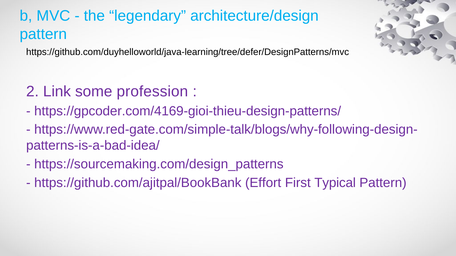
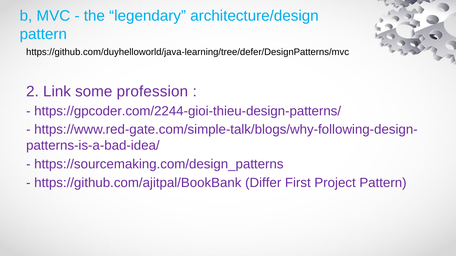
https://gpcoder.com/4169-gioi-thieu-design-patterns/: https://gpcoder.com/4169-gioi-thieu-design-patterns/ -> https://gpcoder.com/2244-gioi-thieu-design-patterns/
Effort: Effort -> Differ
Typical: Typical -> Project
